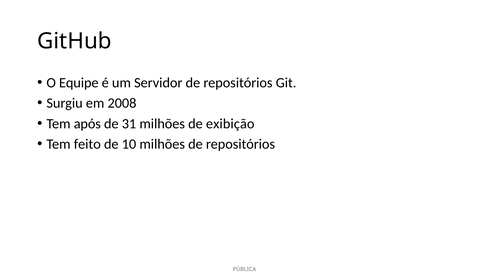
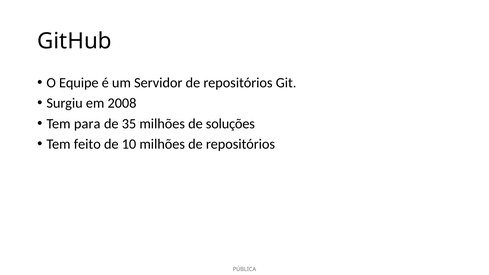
após: após -> para
31: 31 -> 35
exibição: exibição -> soluções
